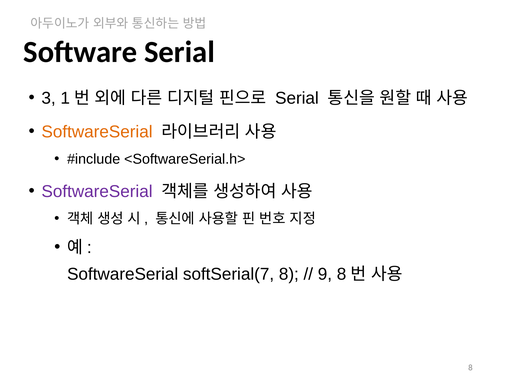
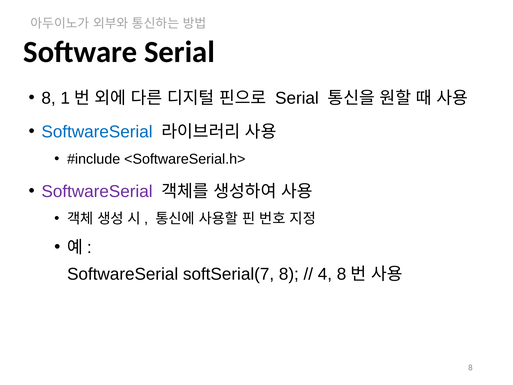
3 at (49, 98): 3 -> 8
SoftwareSerial at (97, 132) colour: orange -> blue
9: 9 -> 4
